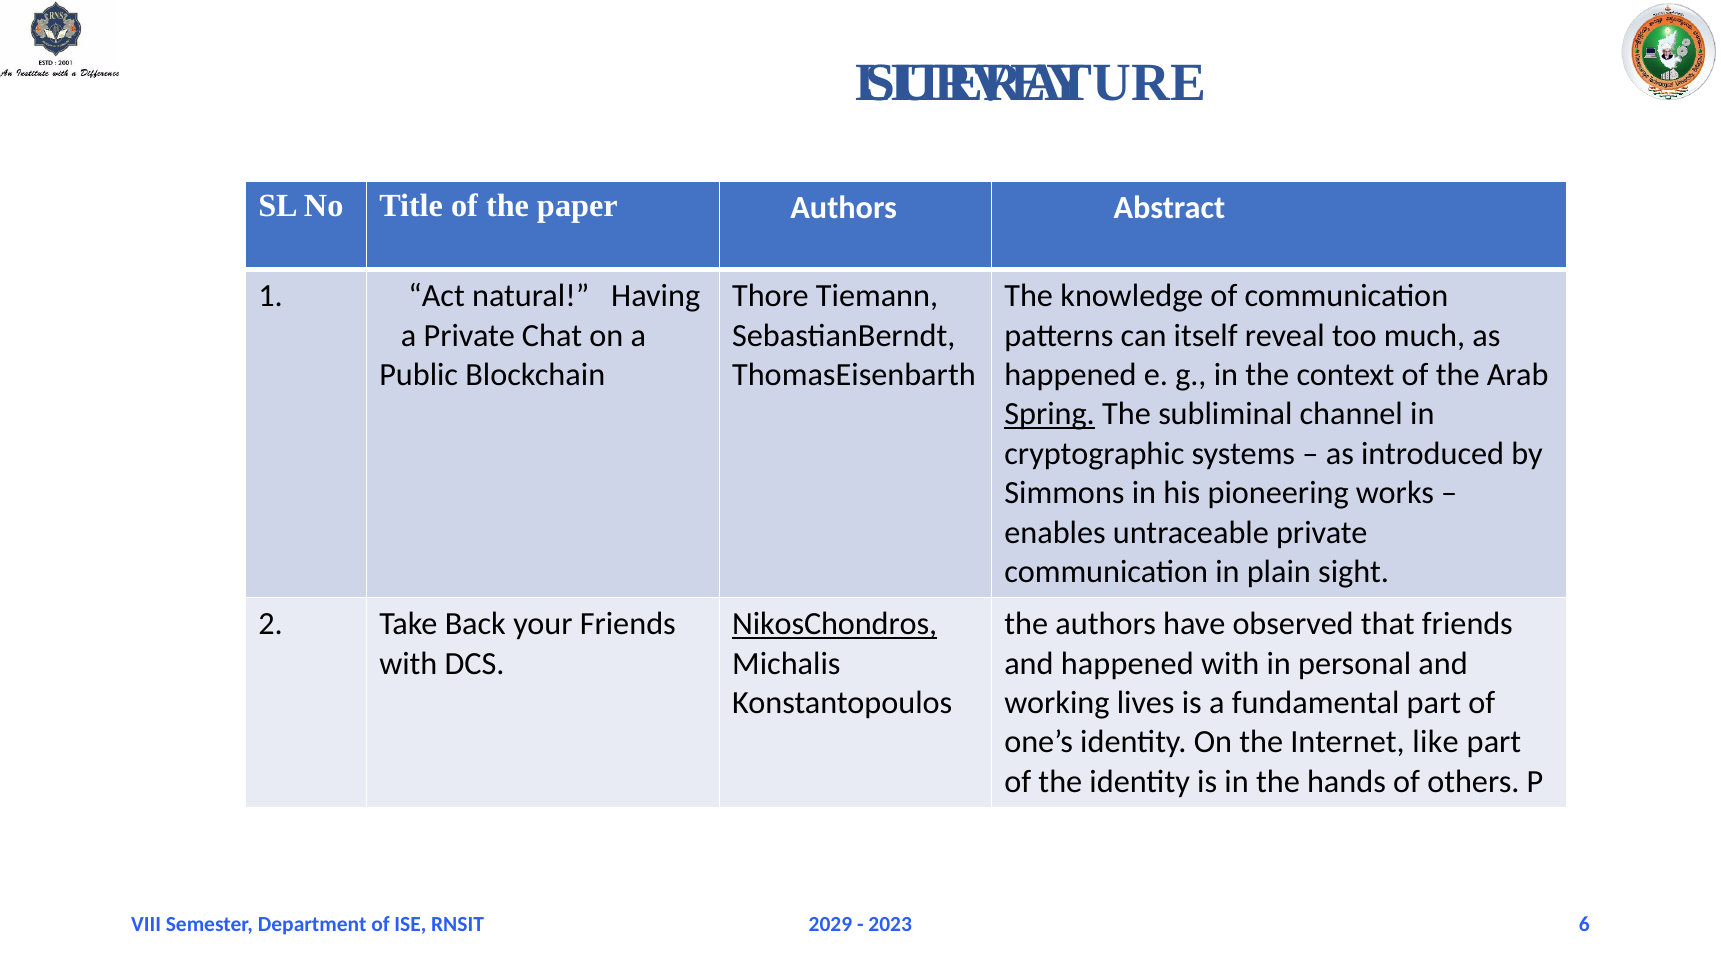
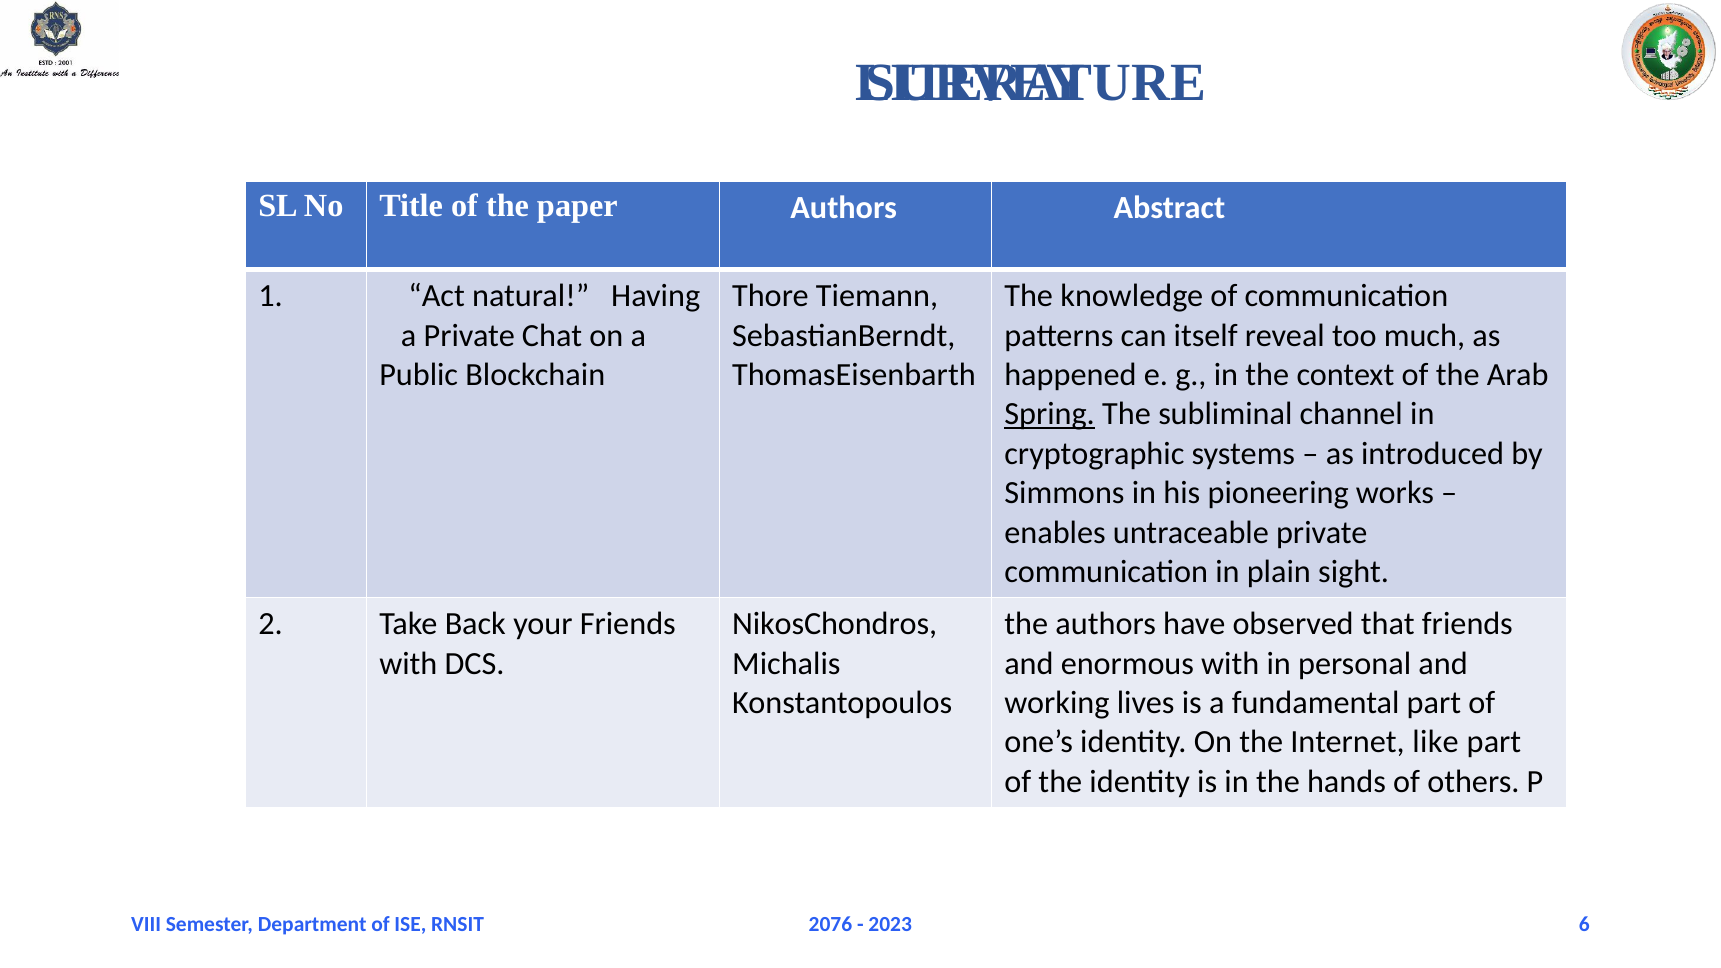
NikosChondros underline: present -> none
and happened: happened -> enormous
2029: 2029 -> 2076
